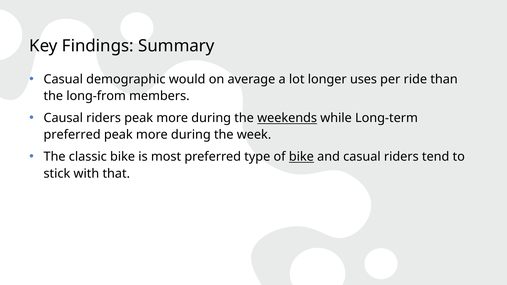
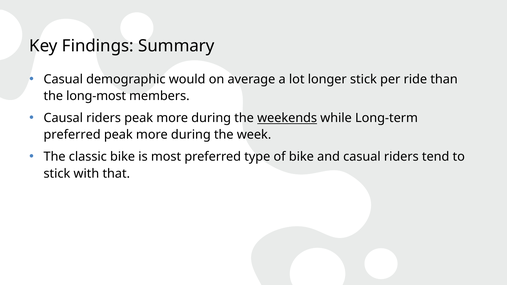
longer uses: uses -> stick
long-from: long-from -> long-most
bike at (301, 157) underline: present -> none
